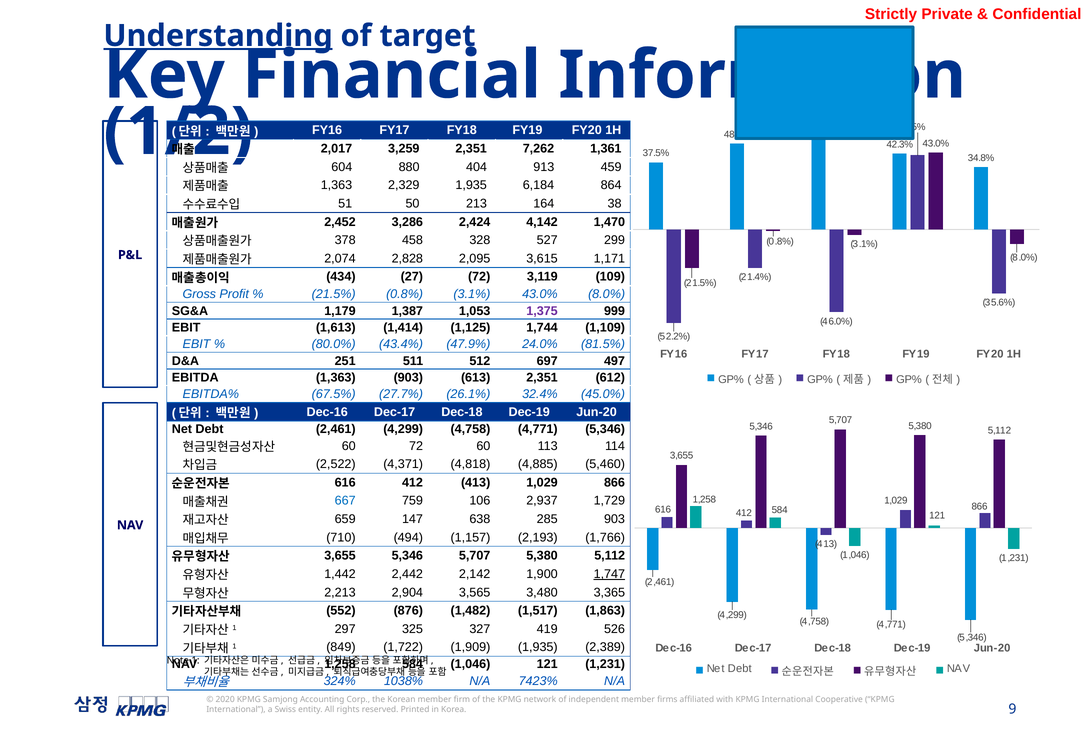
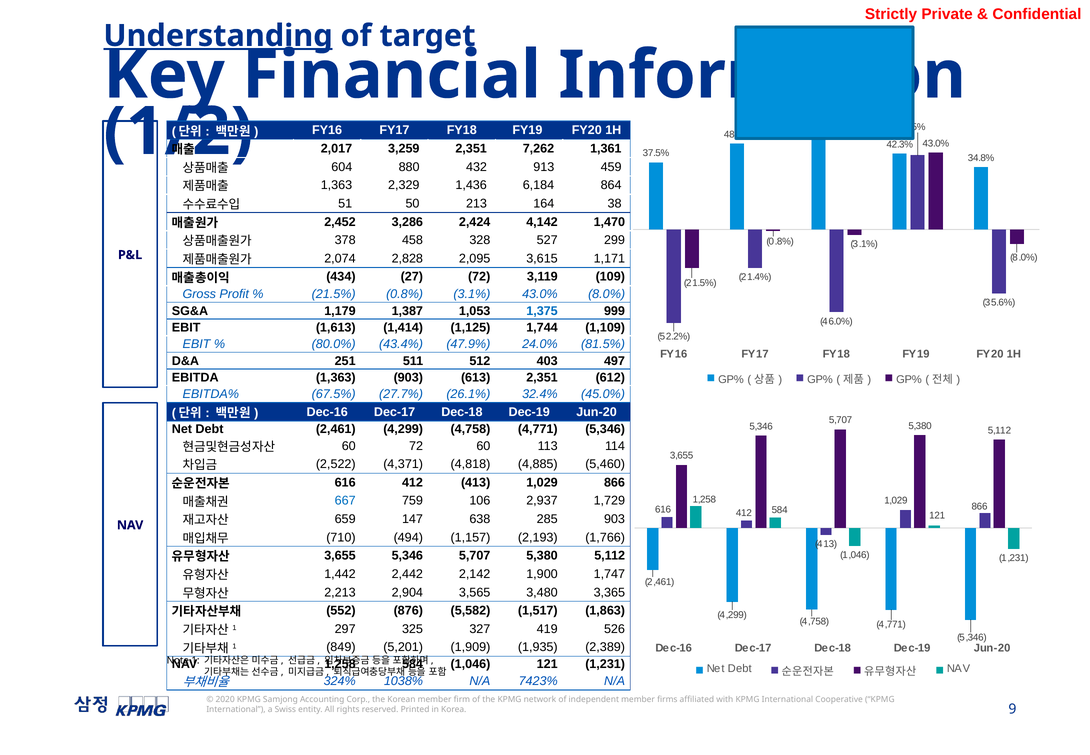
404: 404 -> 432
2,329 1,935: 1,935 -> 1,436
1,375 colour: purple -> blue
697: 697 -> 403
1,747 underline: present -> none
1,482: 1,482 -> 5,582
1,722: 1,722 -> 5,201
